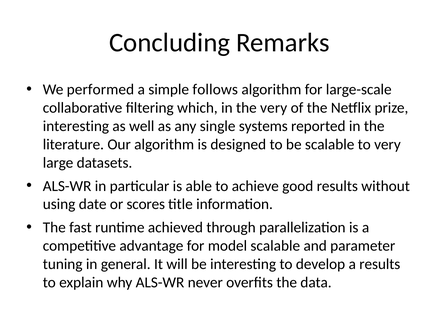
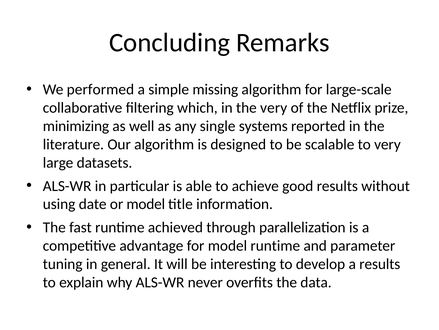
follows: follows -> missing
interesting at (76, 126): interesting -> minimizing
or scores: scores -> model
model scalable: scalable -> runtime
